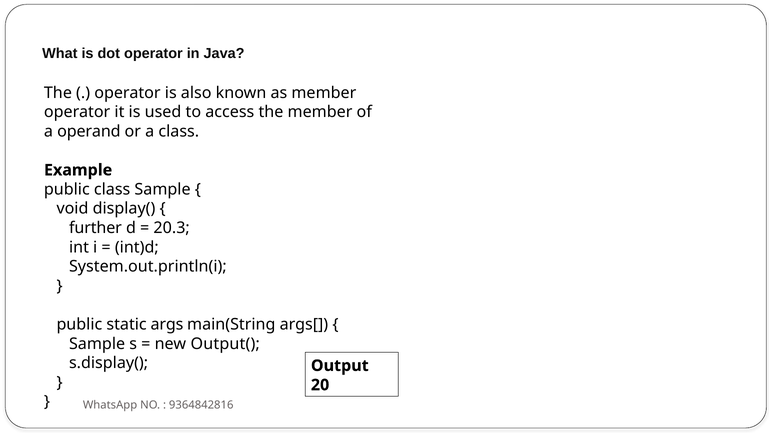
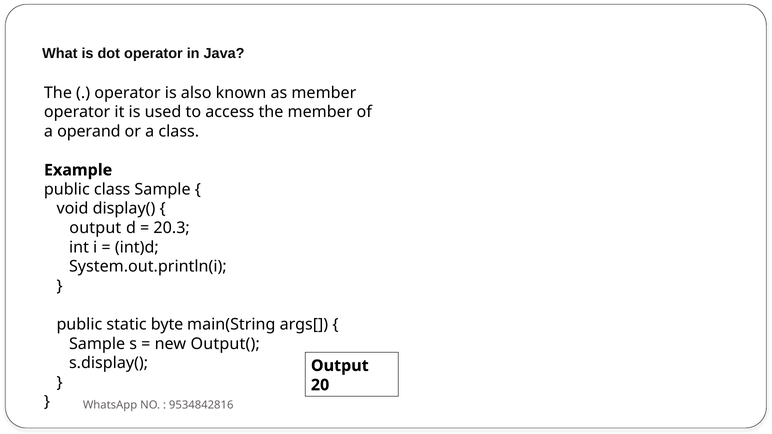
further at (95, 228): further -> output
args: args -> byte
9364842816: 9364842816 -> 9534842816
